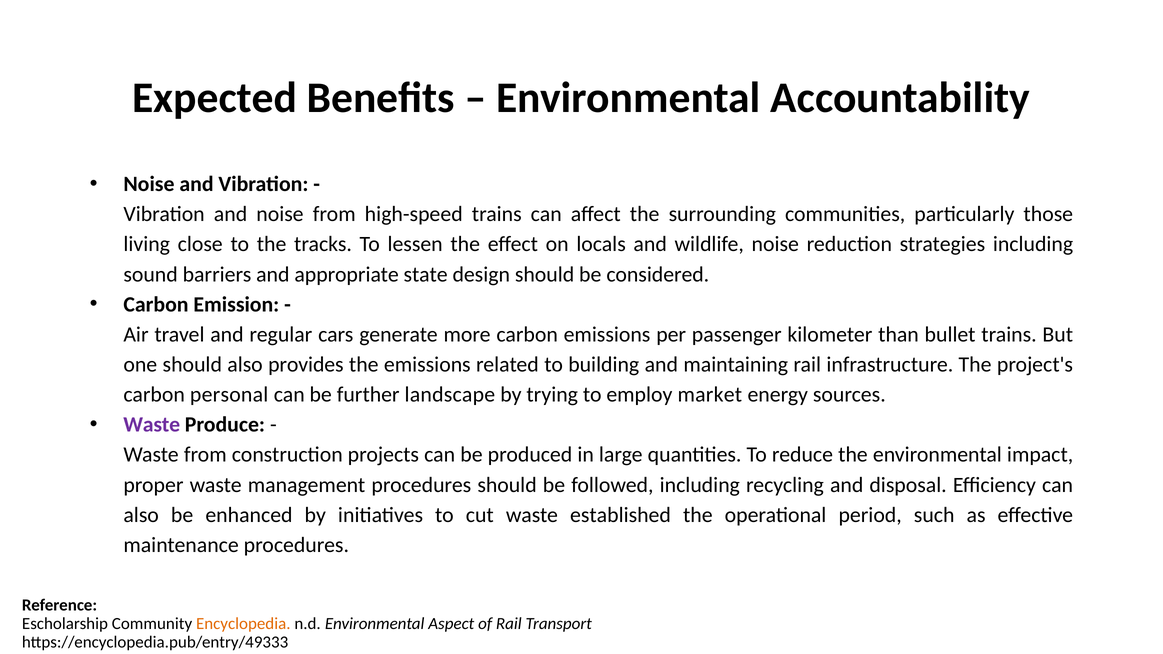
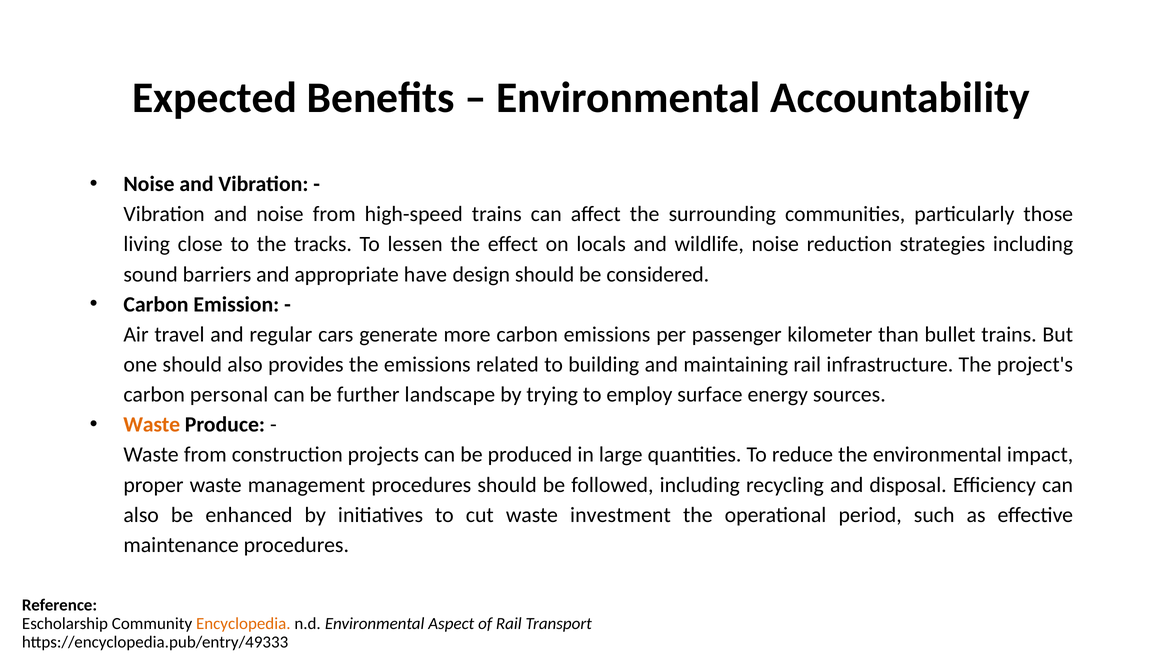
state: state -> have
market: market -> surface
Waste at (152, 425) colour: purple -> orange
established: established -> investment
